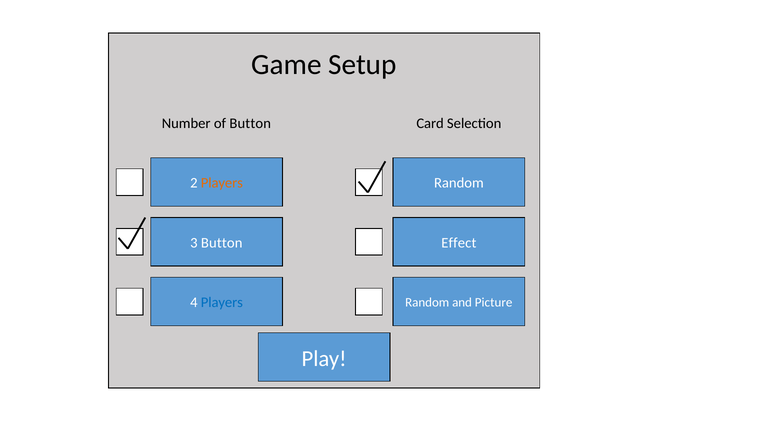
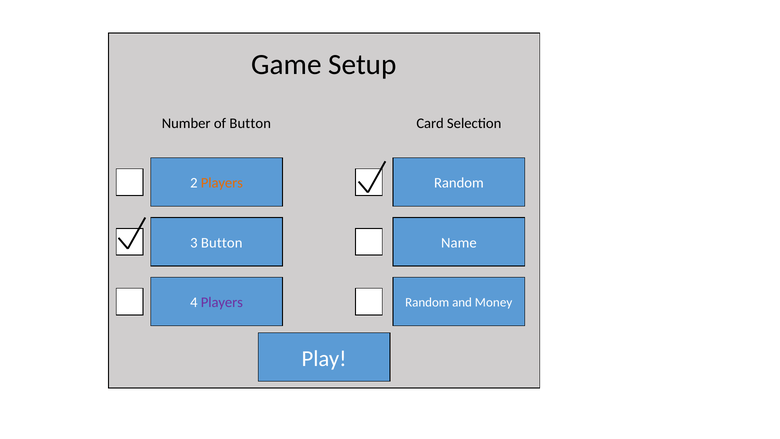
Effect: Effect -> Name
Players at (222, 302) colour: blue -> purple
Picture: Picture -> Money
